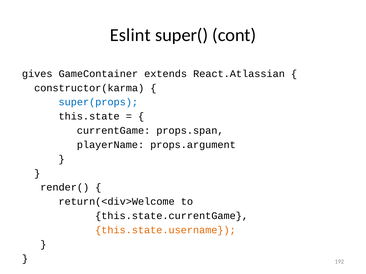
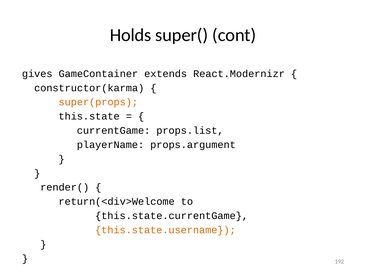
Eslint: Eslint -> Holds
React.Atlassian: React.Atlassian -> React.Modernizr
super(props colour: blue -> orange
props.span: props.span -> props.list
